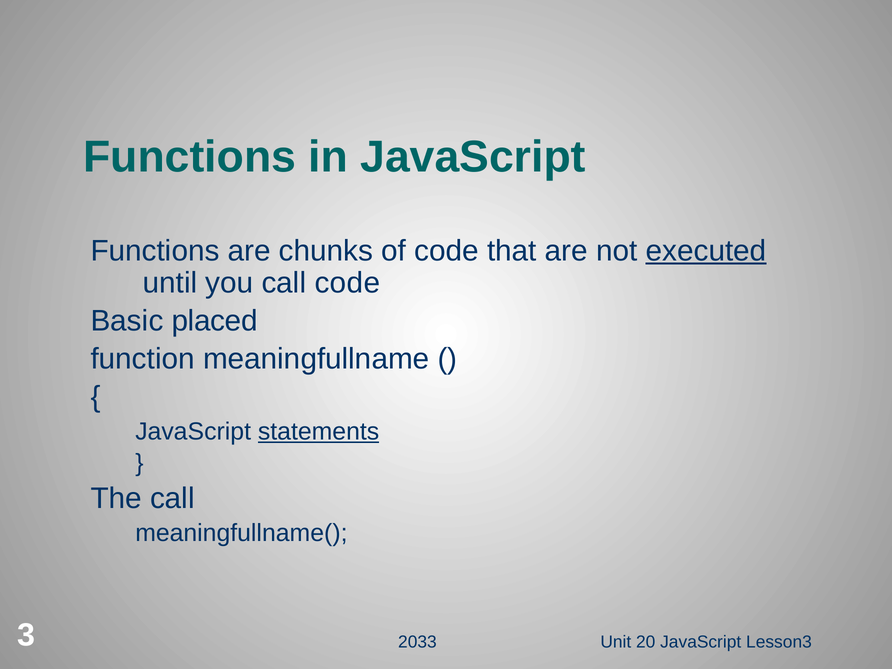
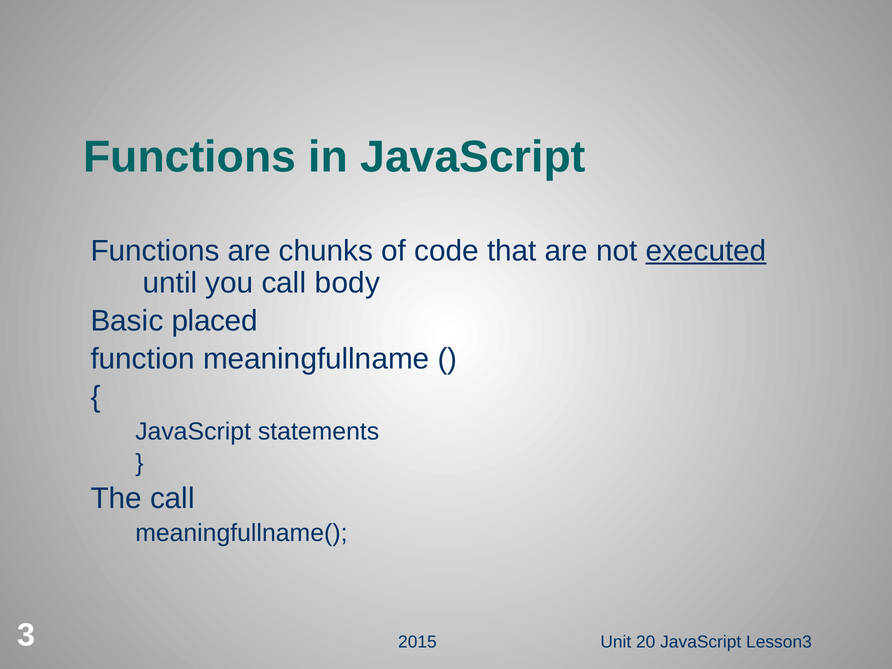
call code: code -> body
statements underline: present -> none
2033: 2033 -> 2015
